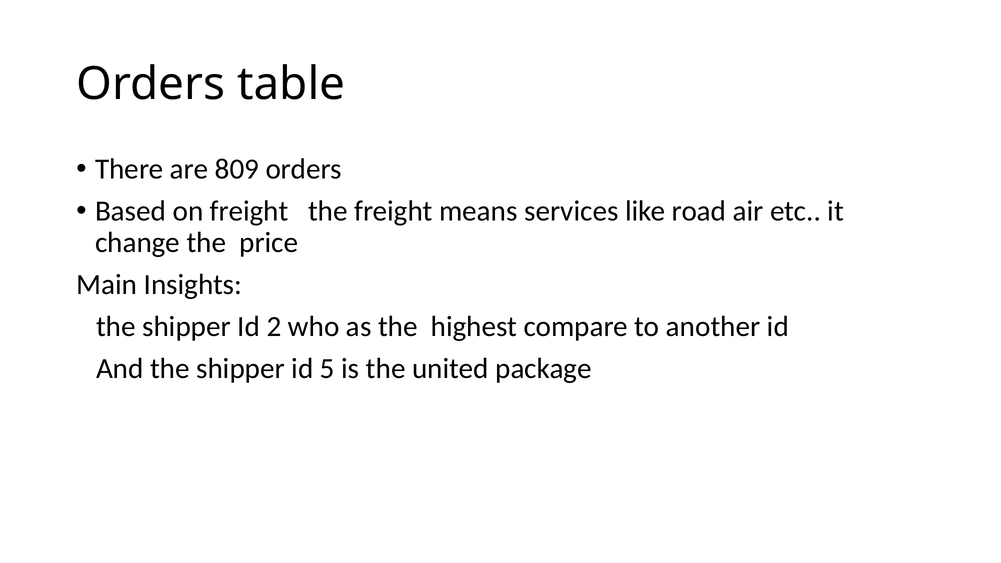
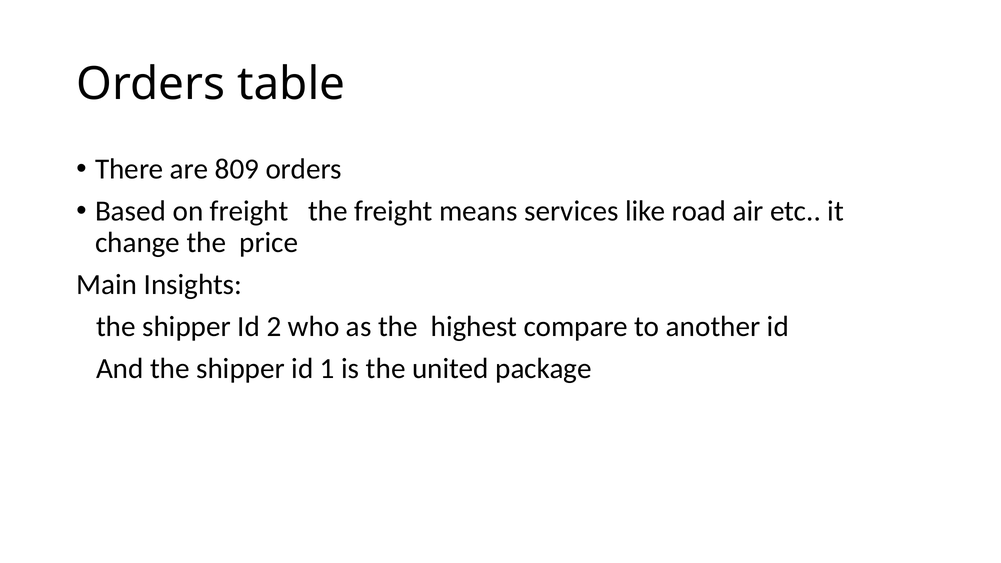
5: 5 -> 1
